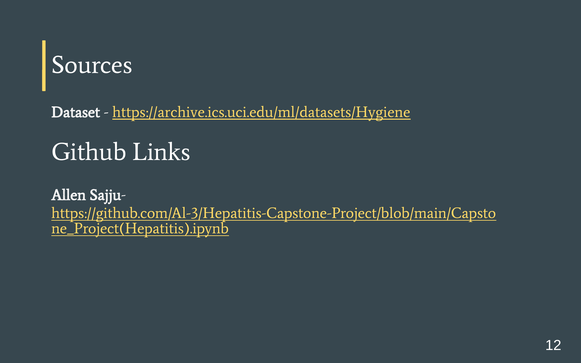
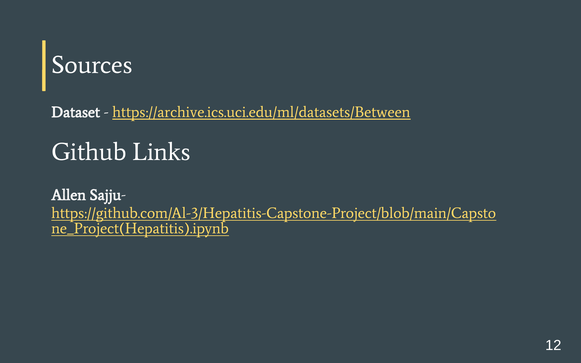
https://archive.ics.uci.edu/ml/datasets/Hygiene: https://archive.ics.uci.edu/ml/datasets/Hygiene -> https://archive.ics.uci.edu/ml/datasets/Between
